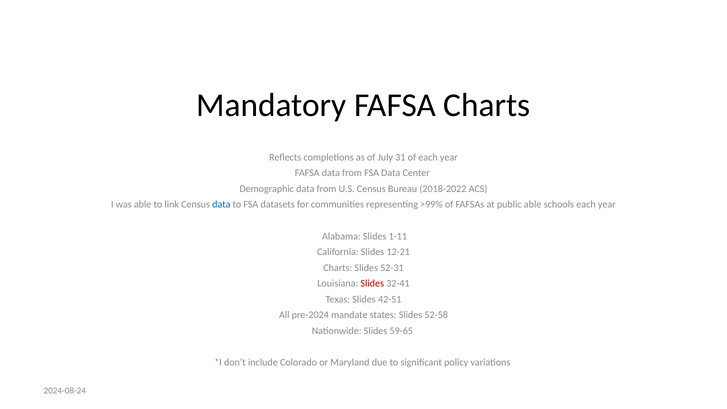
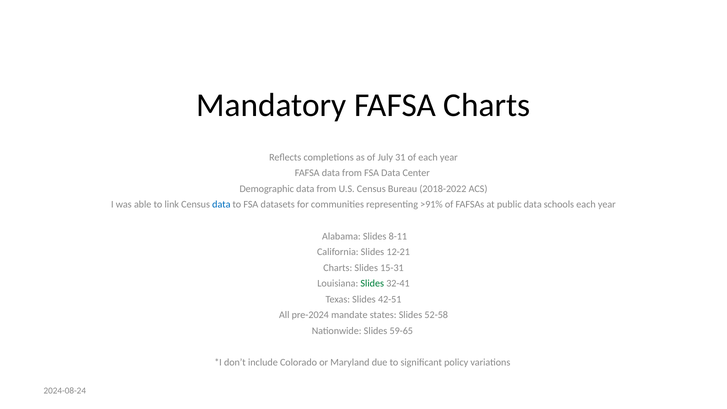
>99%: >99% -> >91%
public able: able -> data
1-11: 1-11 -> 8-11
52-31: 52-31 -> 15-31
Slides at (372, 283) colour: red -> green
